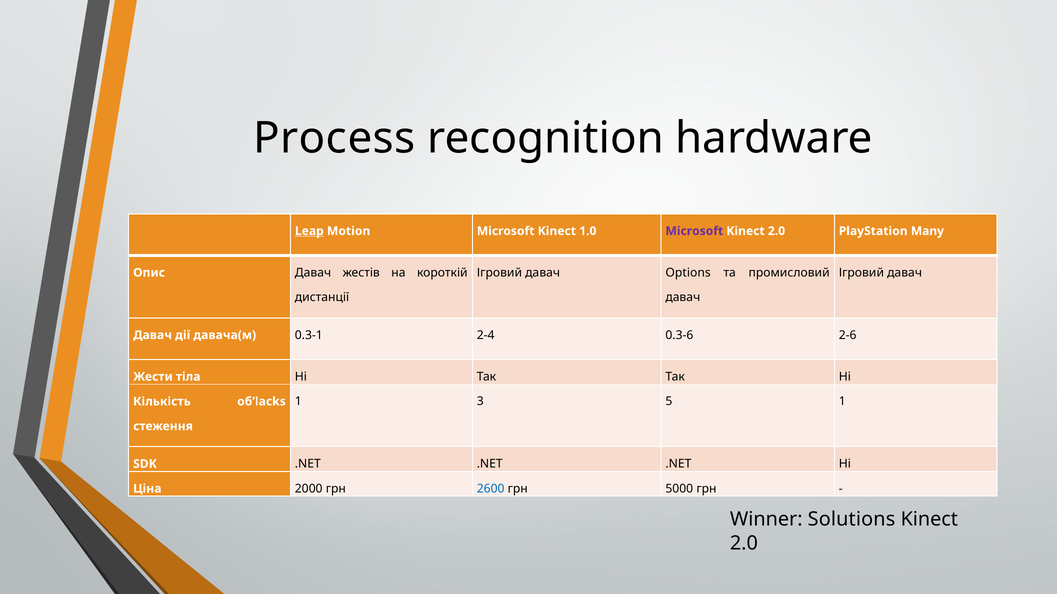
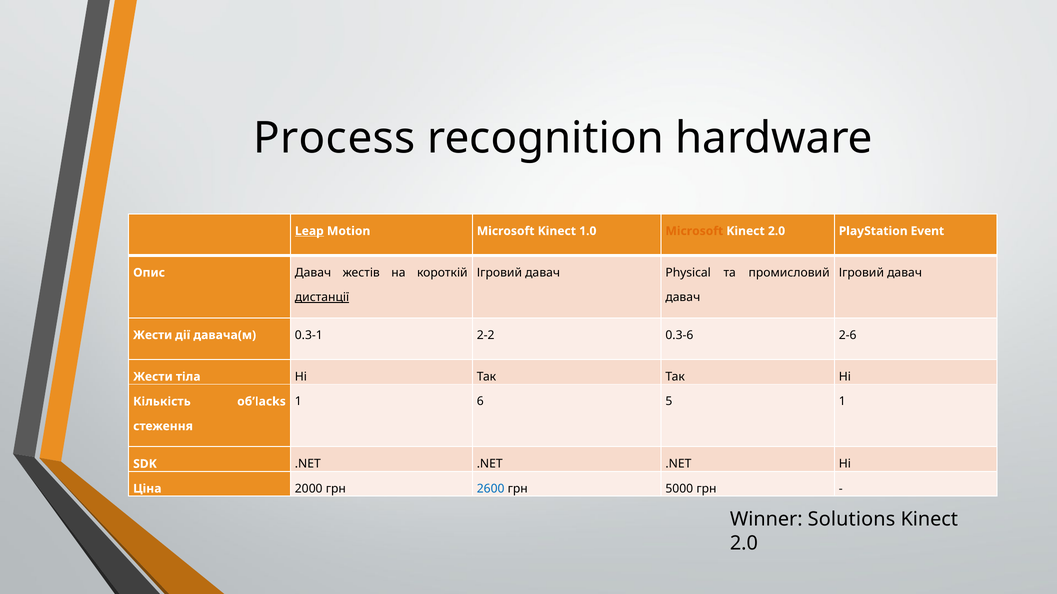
Microsoft at (694, 231) colour: purple -> orange
Many: Many -> Event
Options: Options -> Physical
дистанції underline: none -> present
Давач at (153, 335): Давач -> Жести
2-4: 2-4 -> 2-2
3: 3 -> 6
